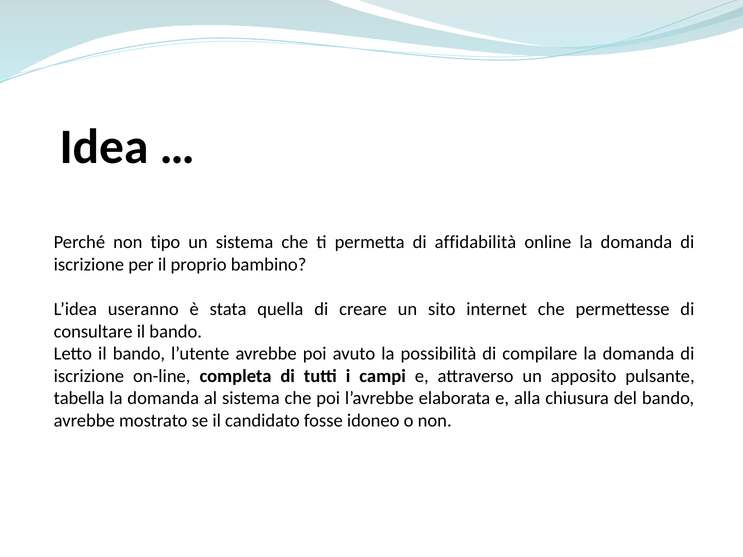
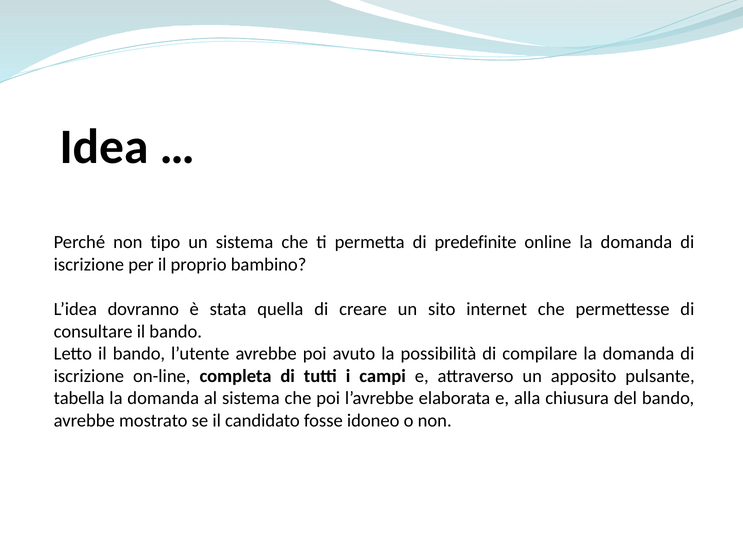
affidabilità: affidabilità -> predefinite
useranno: useranno -> dovranno
